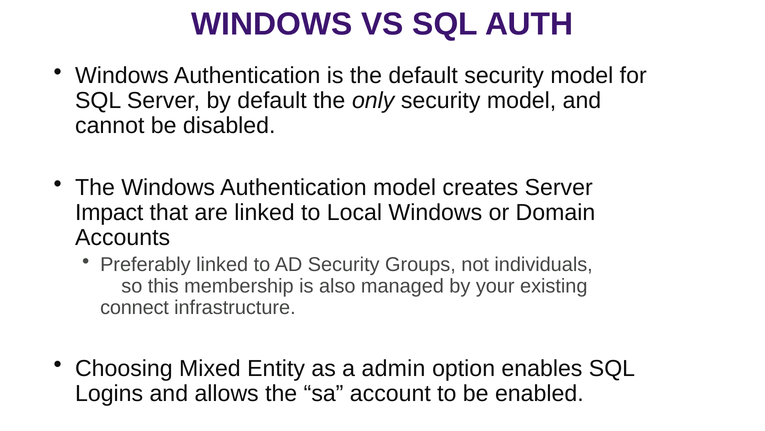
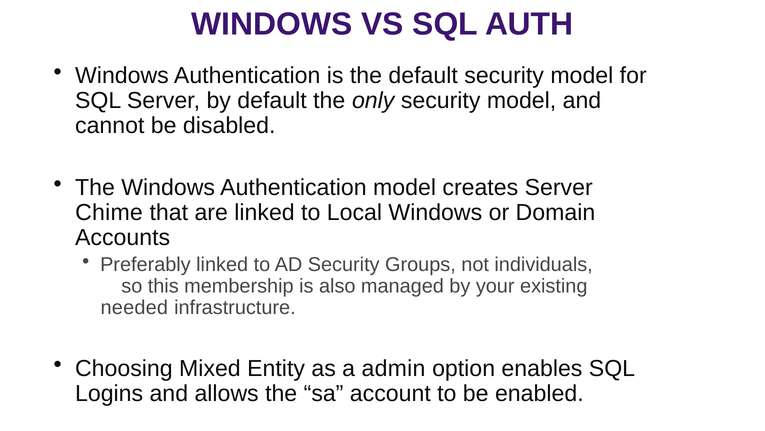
Impact: Impact -> Chime
connect: connect -> needed
